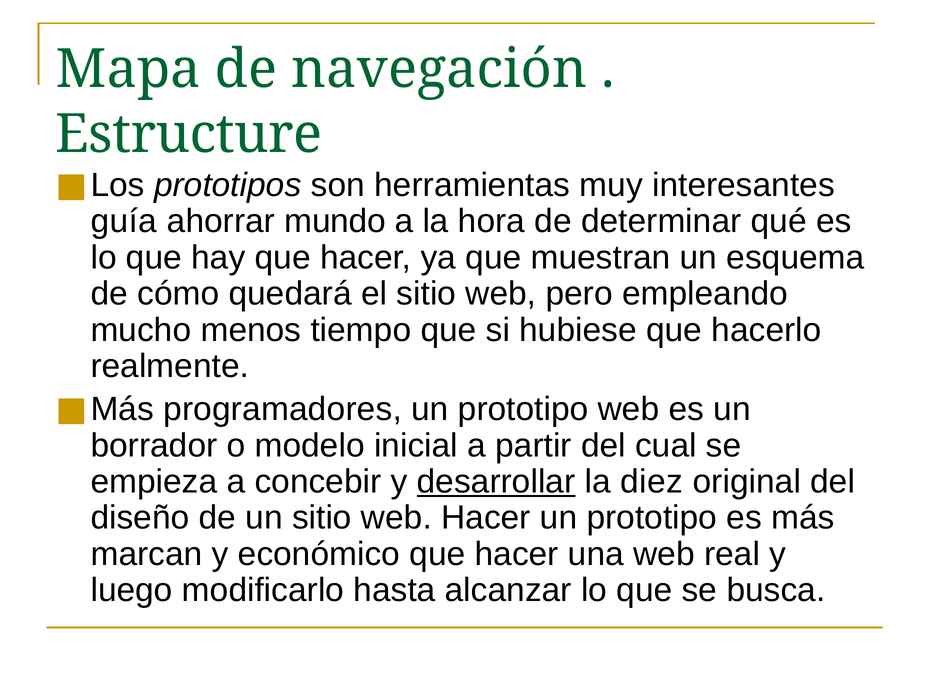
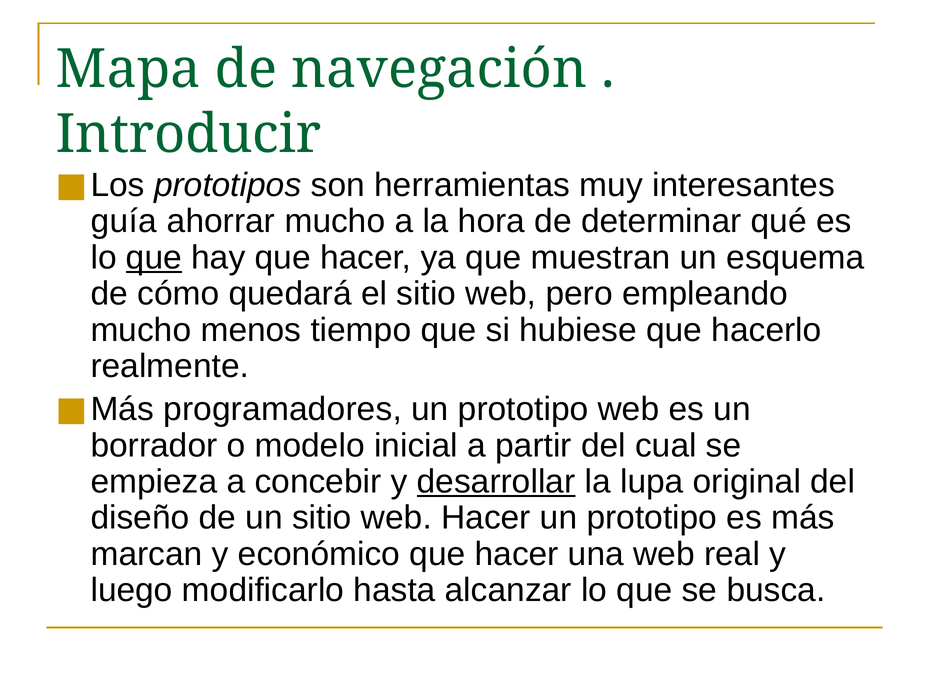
Estructure: Estructure -> Introducir
ahorrar mundo: mundo -> mucho
que at (154, 258) underline: none -> present
diez: diez -> lupa
